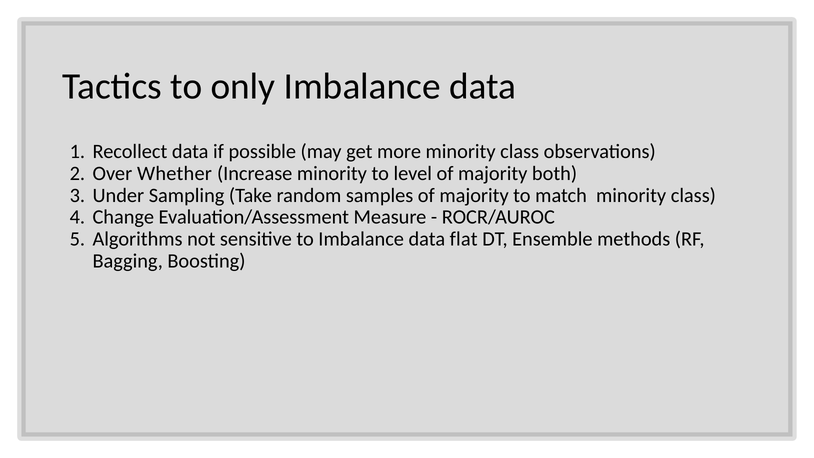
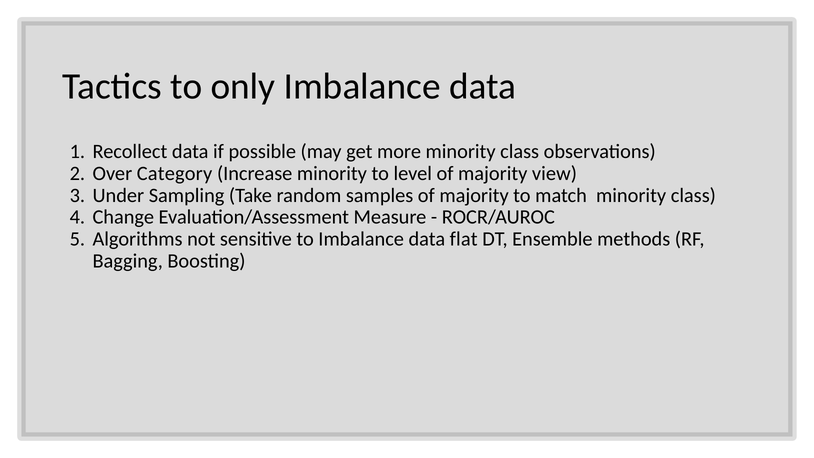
Whether: Whether -> Category
both: both -> view
